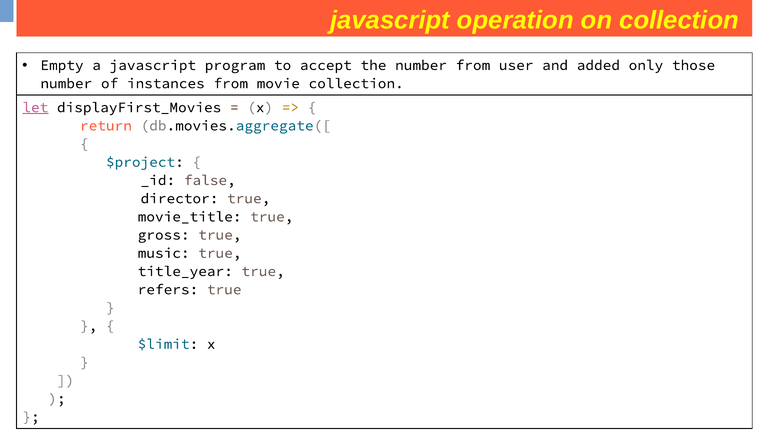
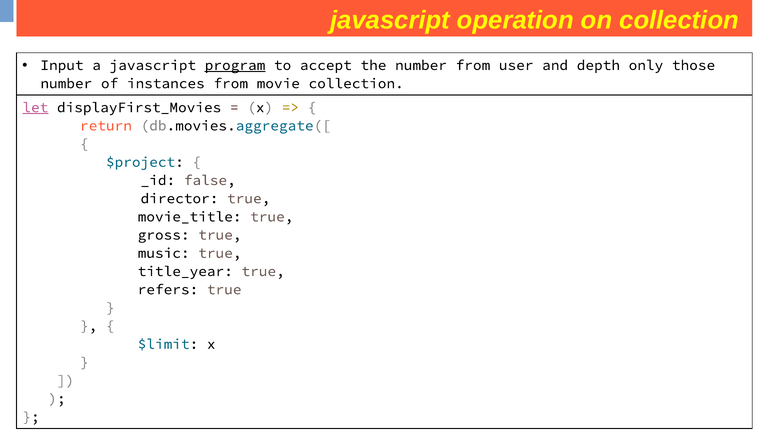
Empty: Empty -> Input
program underline: none -> present
added: added -> depth
